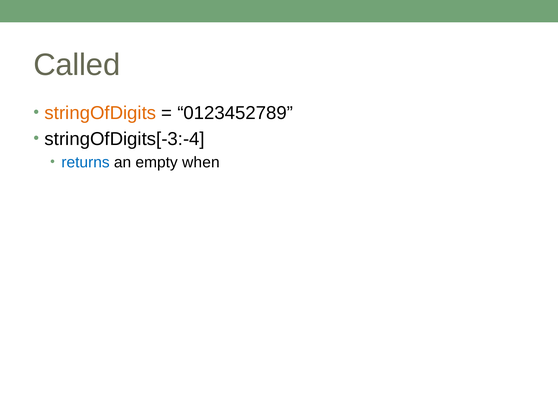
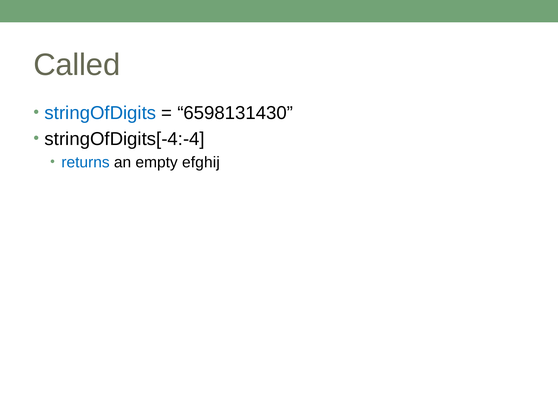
stringOfDigits colour: orange -> blue
0123452789: 0123452789 -> 6598131430
stringOfDigits[-3:-4: stringOfDigits[-3:-4 -> stringOfDigits[-4:-4
when: when -> efghij
